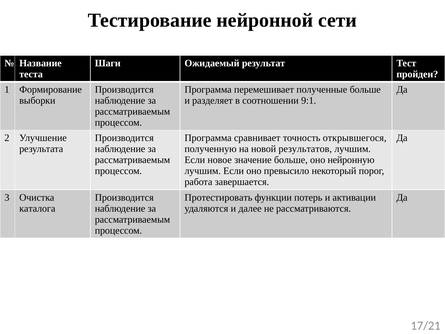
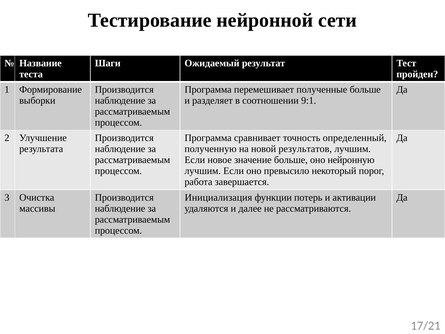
открывшегося: открывшегося -> определенный
Протестировать: Протестировать -> Инициализация
каталога: каталога -> массивы
